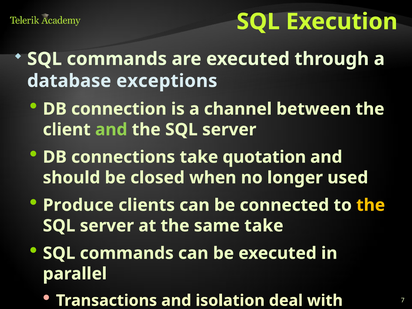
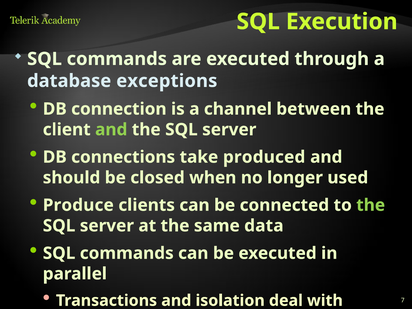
quotation: quotation -> produced
the at (371, 205) colour: yellow -> light green
same take: take -> data
